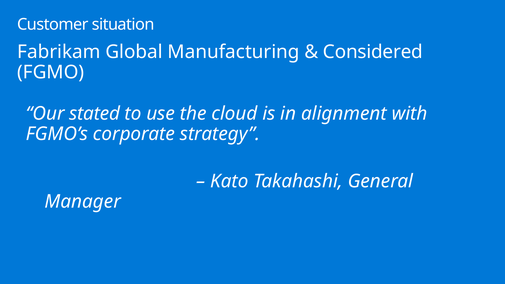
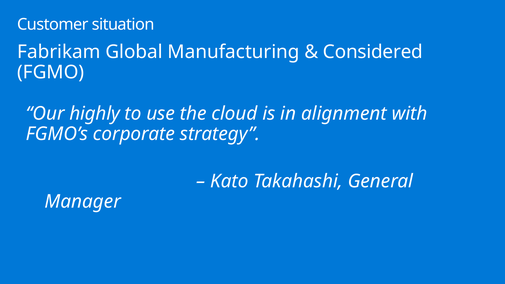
stated: stated -> highly
